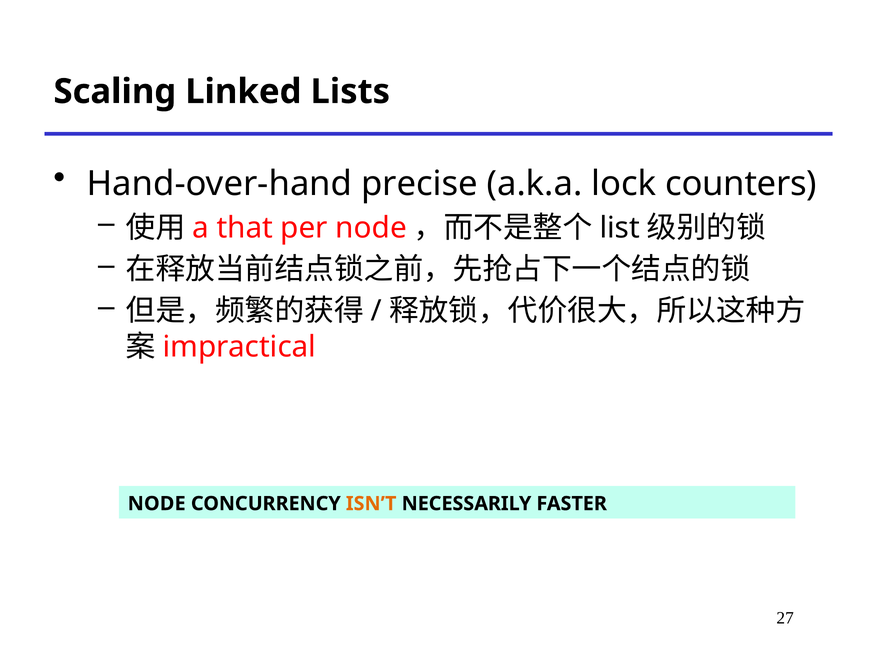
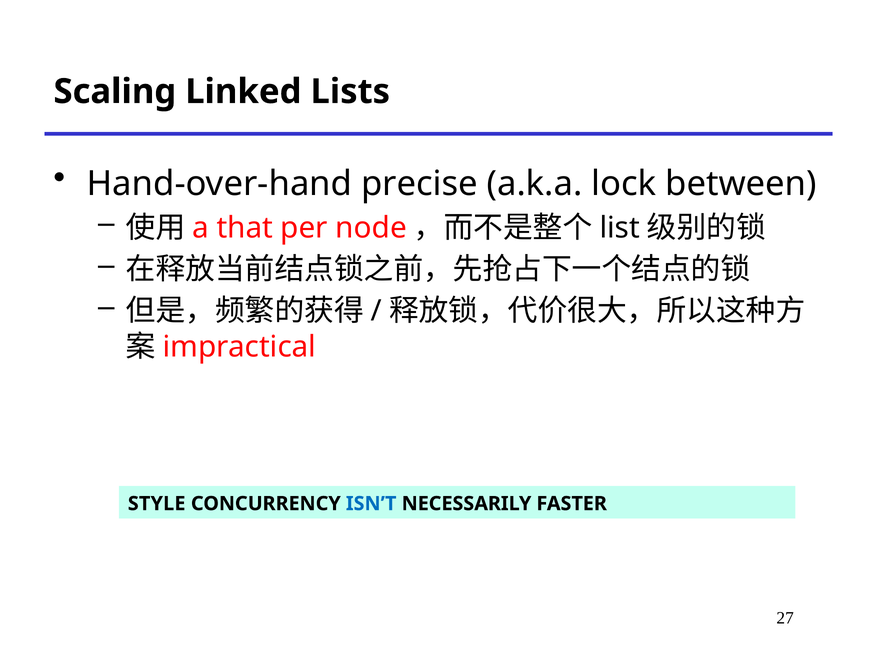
counters: counters -> between
NODE at (157, 504): NODE -> STYLE
ISN’T colour: orange -> blue
